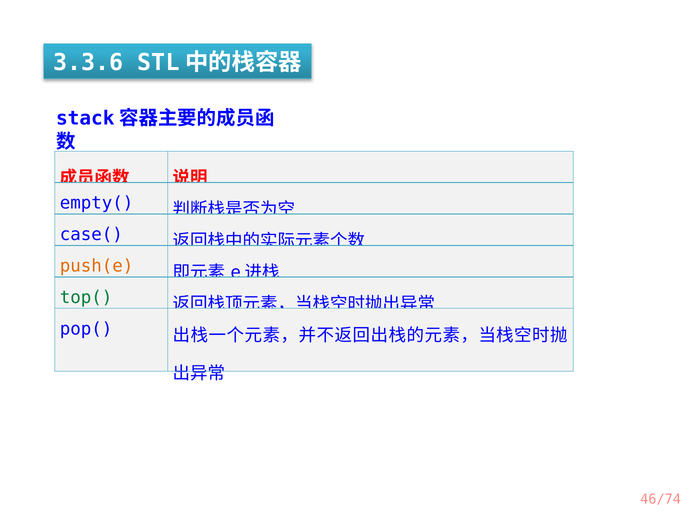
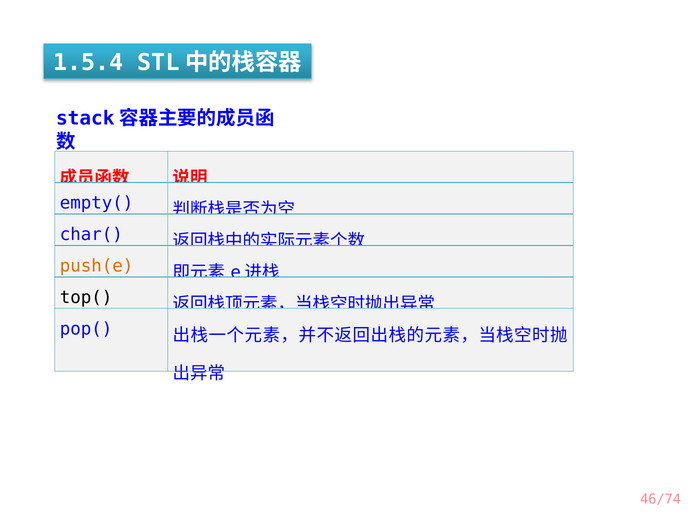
3.3.6: 3.3.6 -> 1.5.4
case(: case( -> char(
top( colour: green -> black
